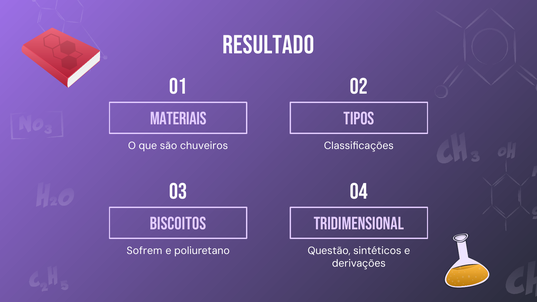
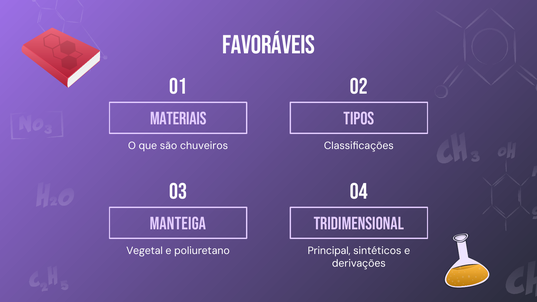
RESULTADO: RESULTADO -> FAVORÁVEIS
BISCOITOS: BISCOITOS -> MANTEIGA
Sofrem: Sofrem -> Vegetal
Questão: Questão -> Principal
